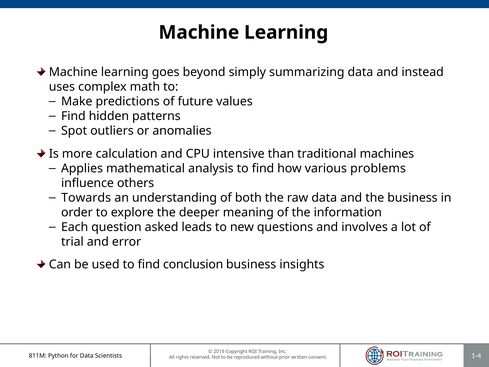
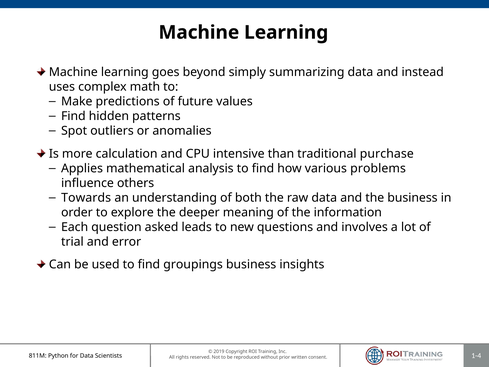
machines: machines -> purchase
conclusion: conclusion -> groupings
